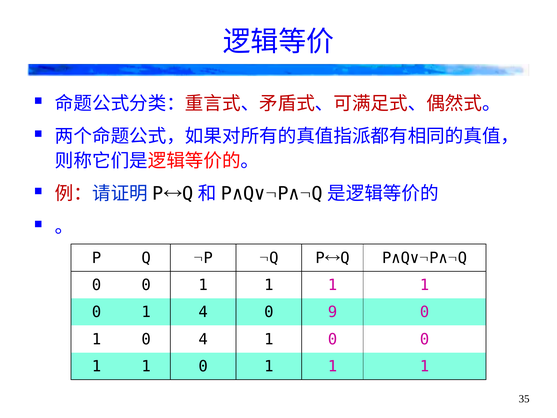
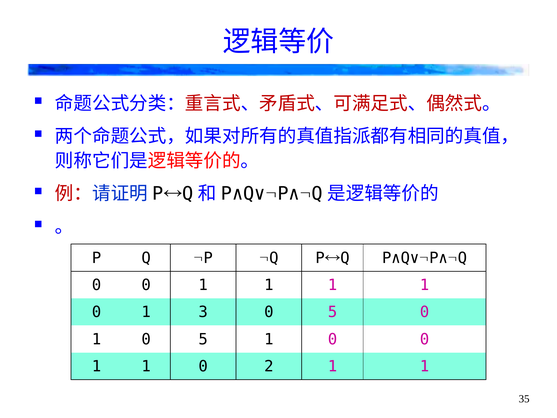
1 4: 4 -> 3
9 at (333, 312): 9 -> 5
1 0 4: 4 -> 5
1 at (269, 366): 1 -> 2
